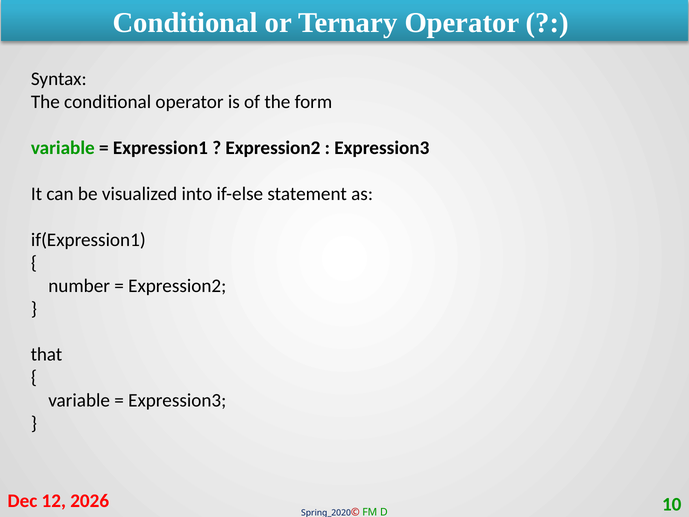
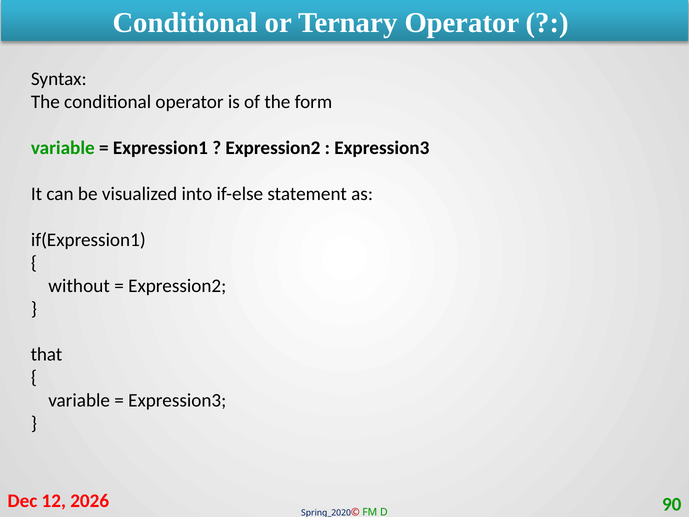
number: number -> without
10: 10 -> 90
